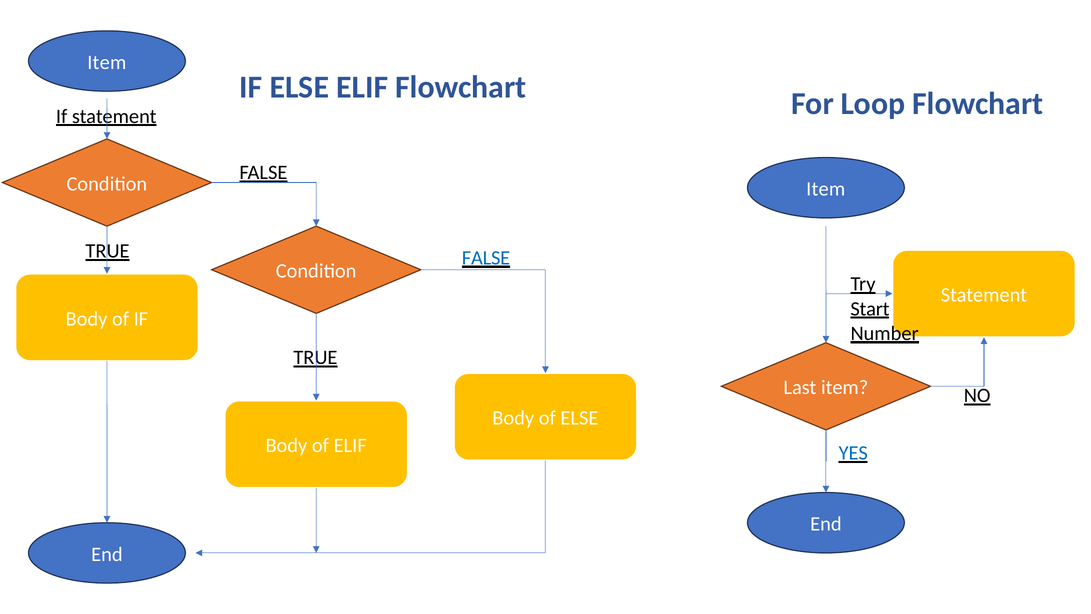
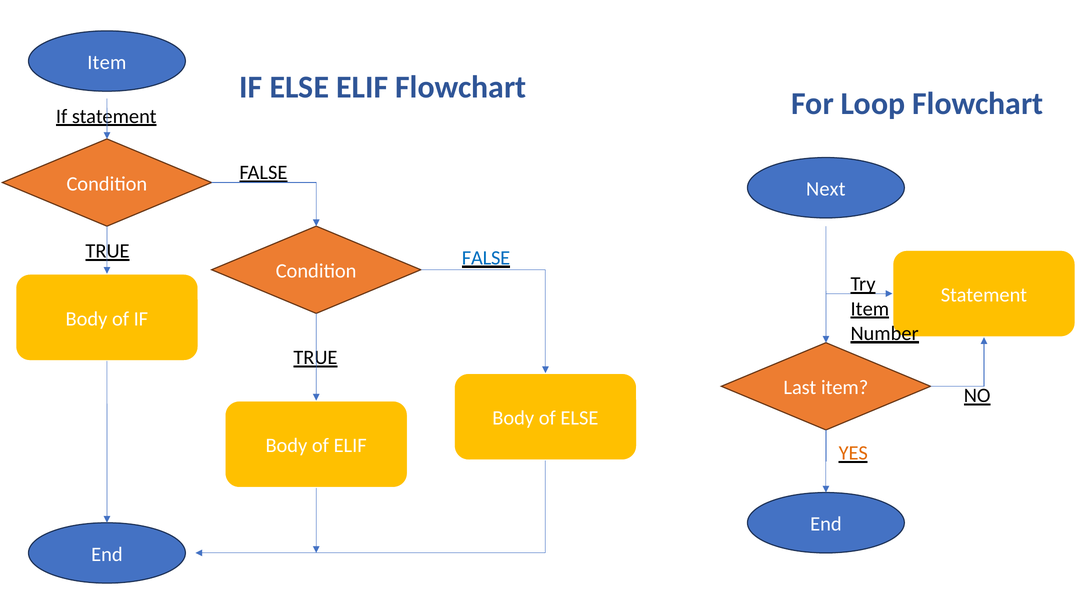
Item at (826, 189): Item -> Next
Start at (870, 309): Start -> Item
YES colour: blue -> orange
